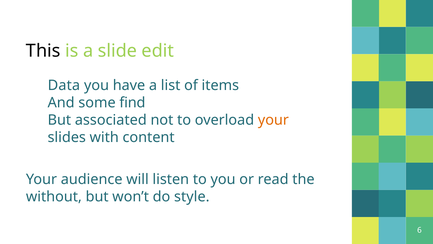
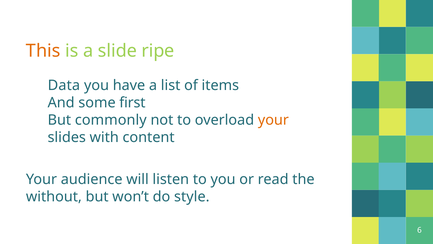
This colour: black -> orange
edit: edit -> ripe
find: find -> first
associated: associated -> commonly
